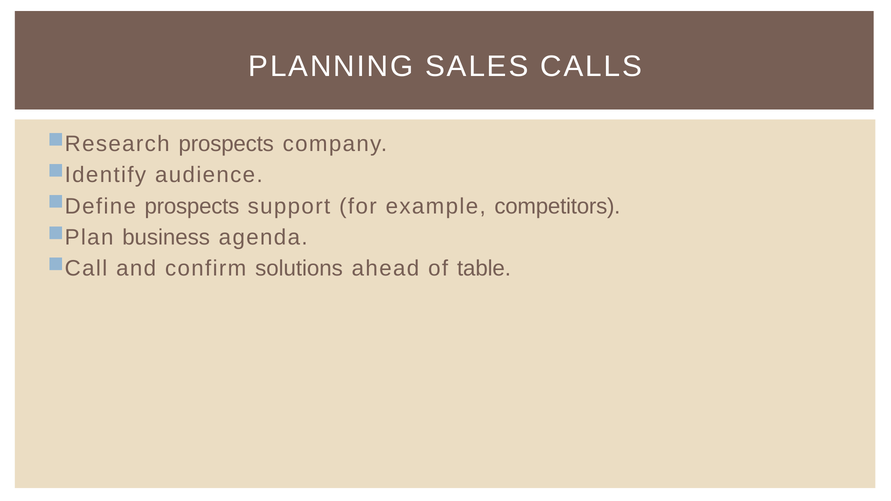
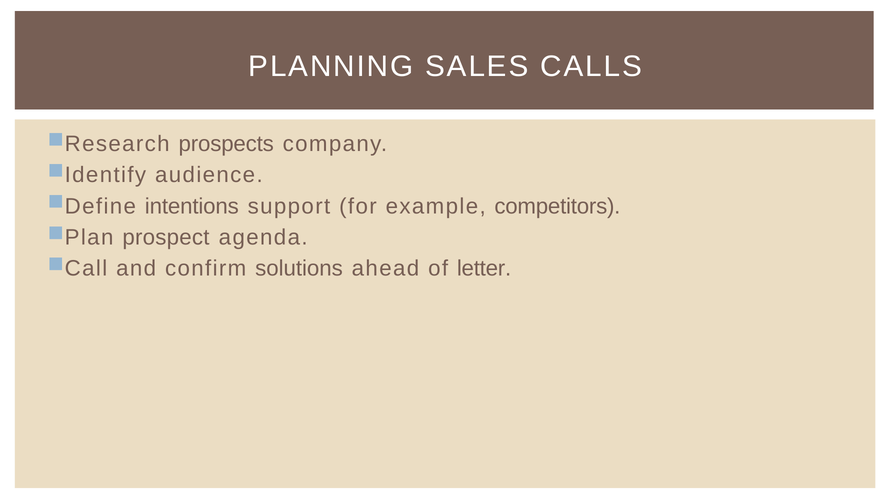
prospects at (192, 206): prospects -> intentions
business: business -> prospect
table: table -> letter
